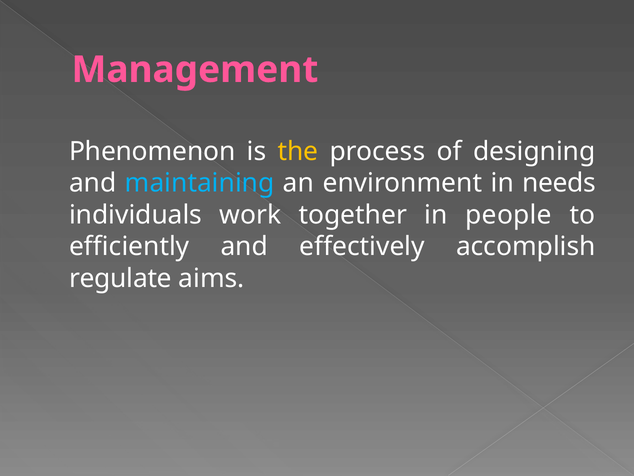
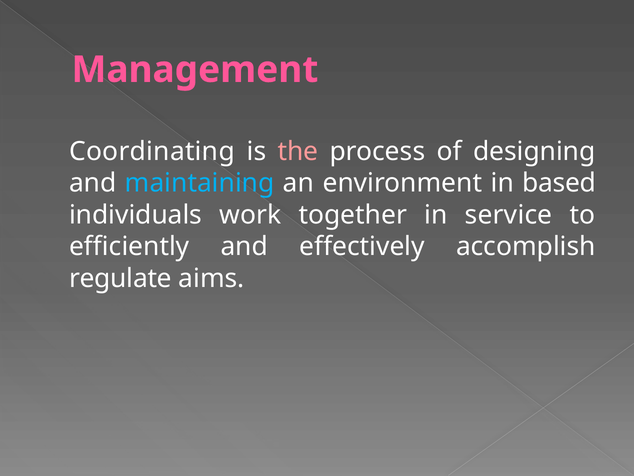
Phenomenon: Phenomenon -> Coordinating
the colour: yellow -> pink
needs: needs -> based
people: people -> service
